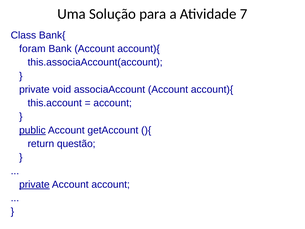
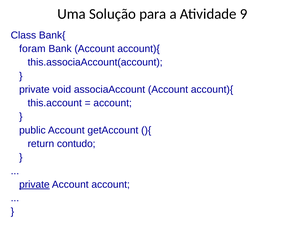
7: 7 -> 9
public underline: present -> none
questão: questão -> contudo
